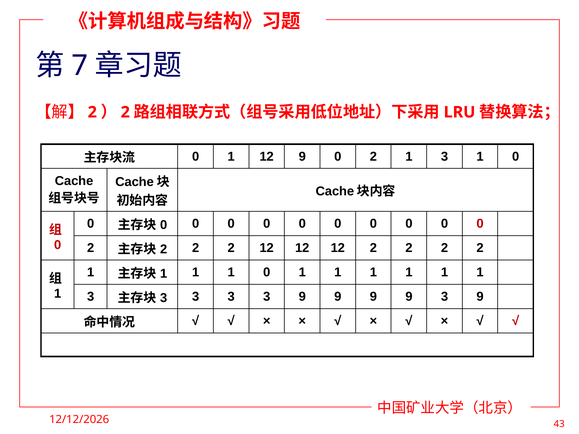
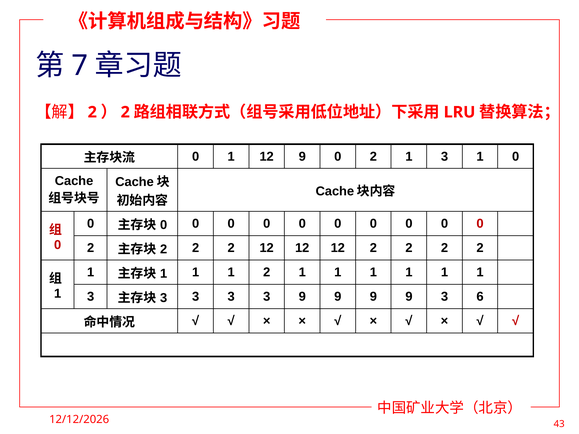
1 1 0: 0 -> 2
9 3 9: 9 -> 6
